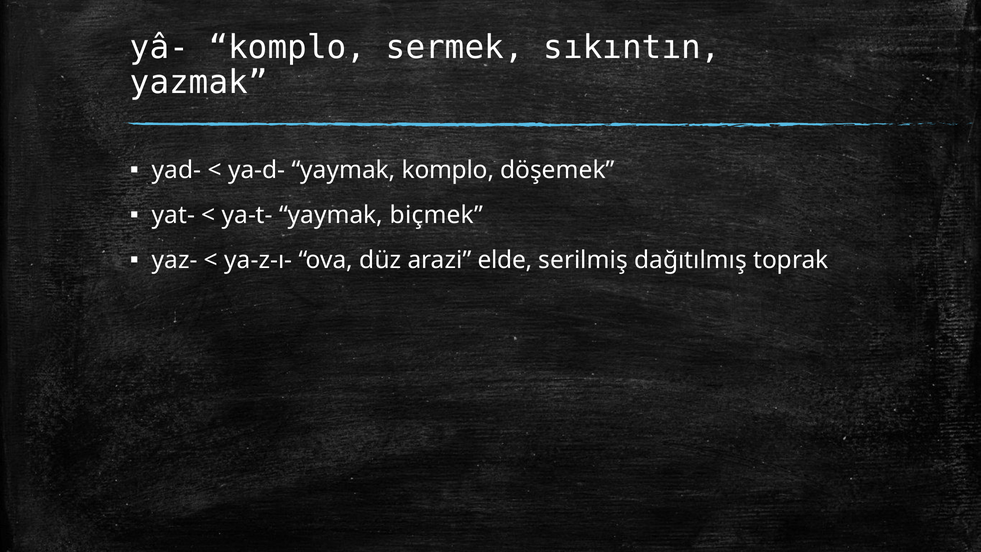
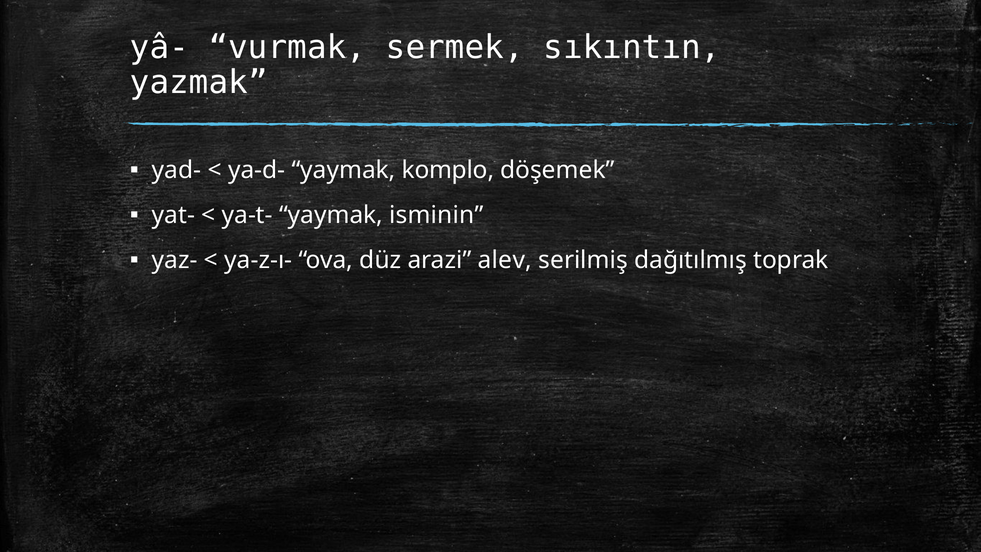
yâ- komplo: komplo -> vurmak
biçmek: biçmek -> isminin
elde: elde -> alev
